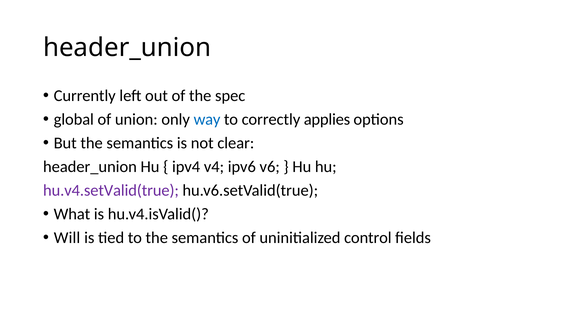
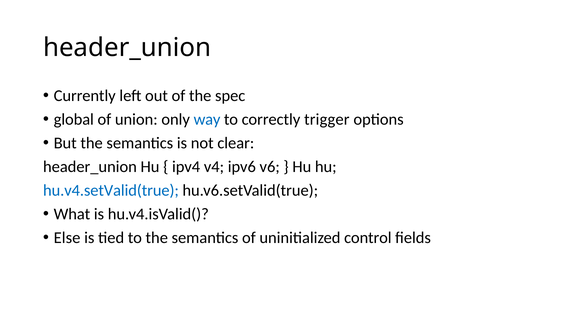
applies: applies -> trigger
hu.v4.setValid(true colour: purple -> blue
Will: Will -> Else
